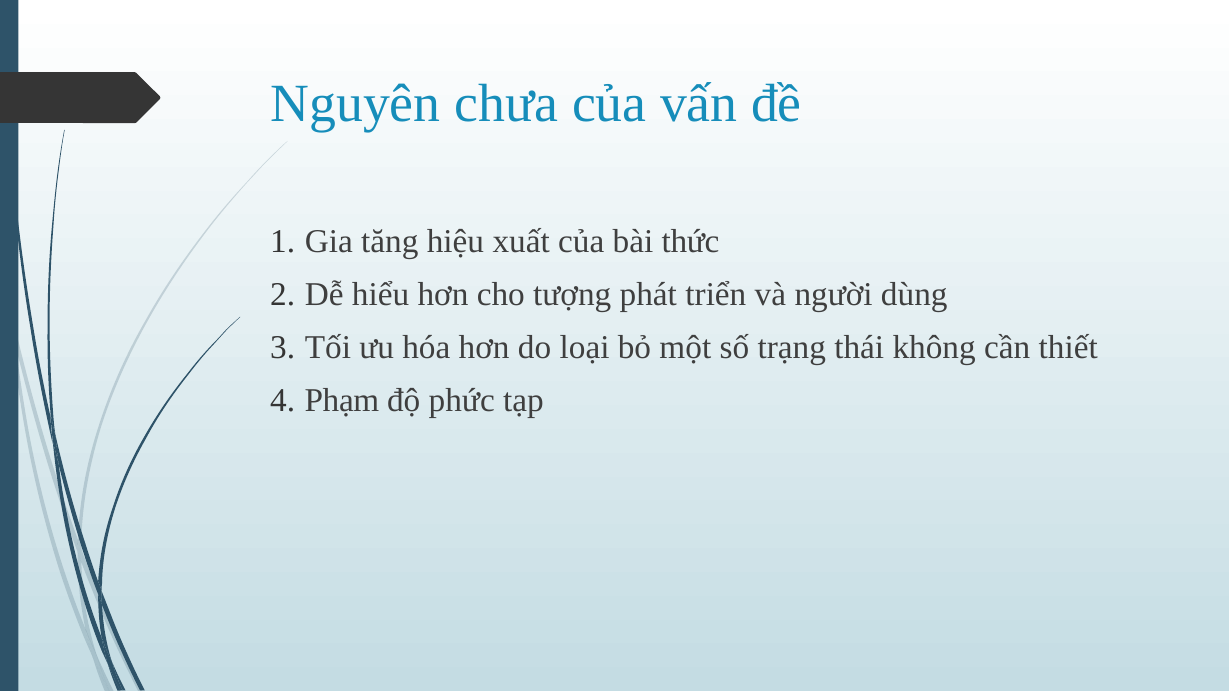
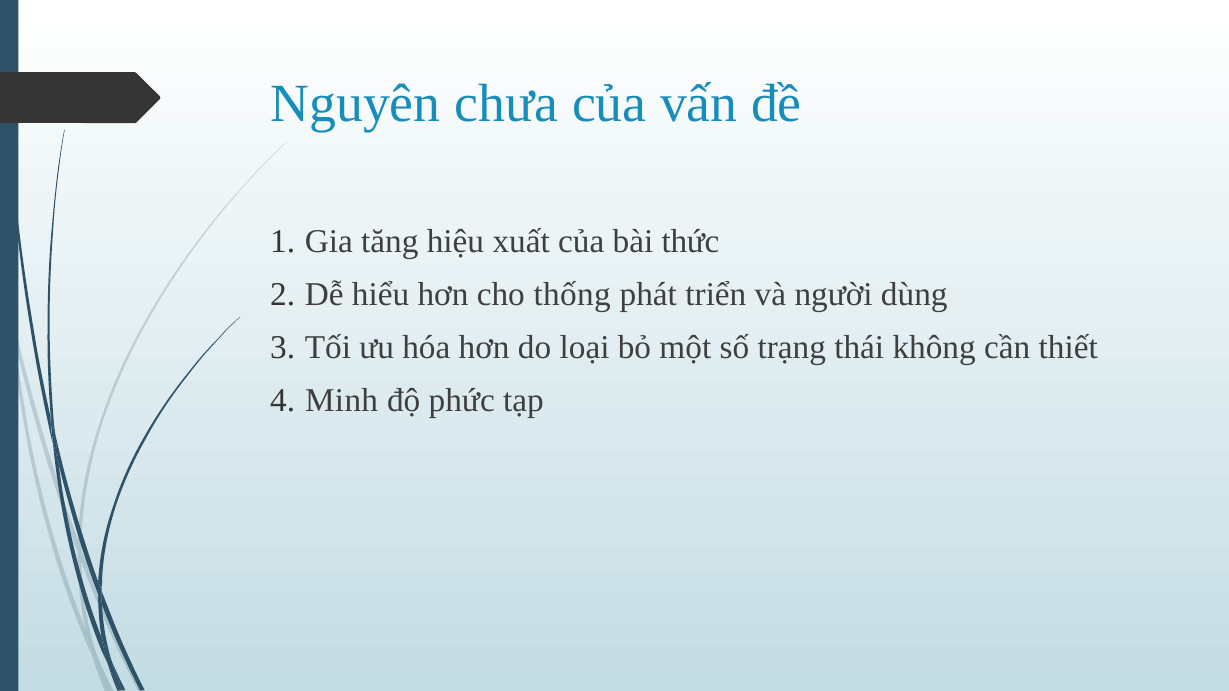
tượng: tượng -> thống
Phạm: Phạm -> Minh
